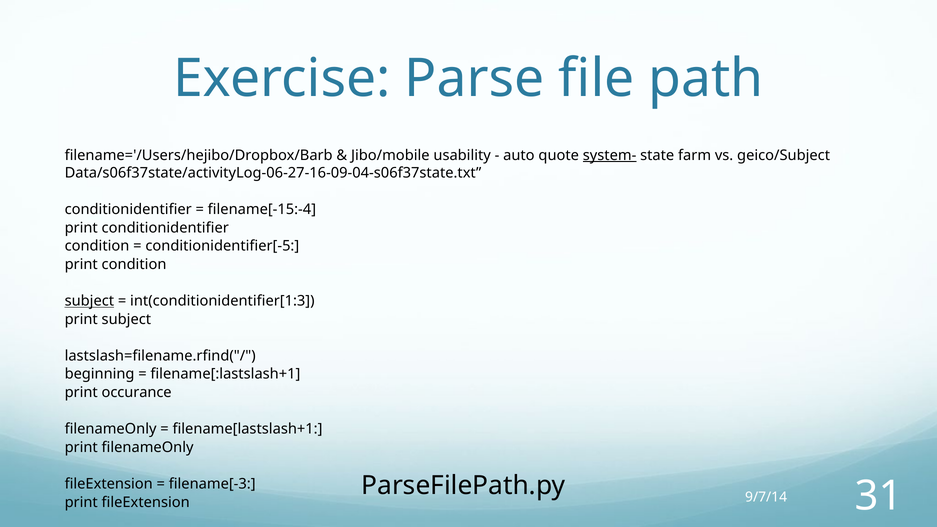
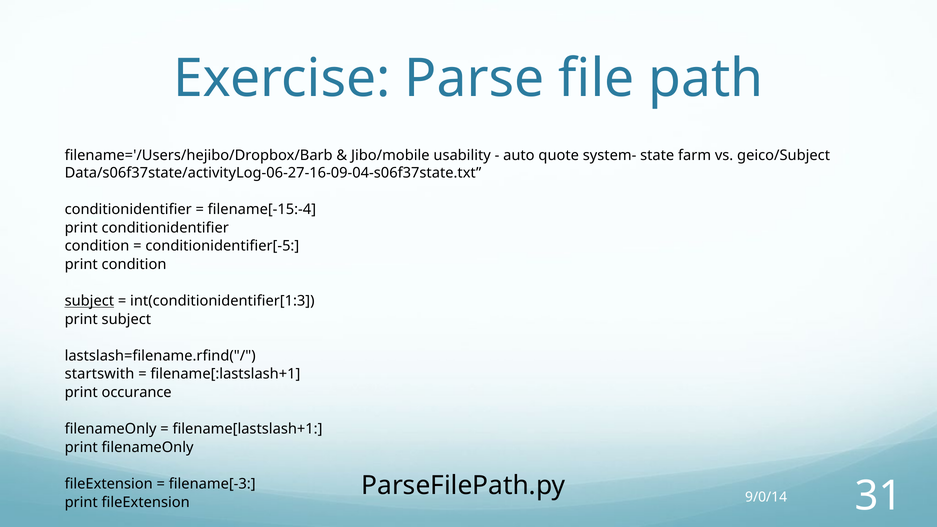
system- underline: present -> none
beginning: beginning -> startswith
9/7/14: 9/7/14 -> 9/0/14
